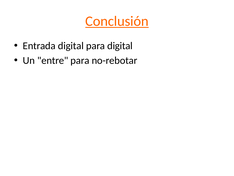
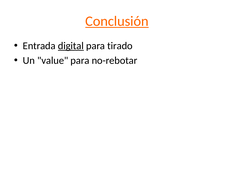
digital at (71, 46) underline: none -> present
para digital: digital -> tirado
entre: entre -> value
